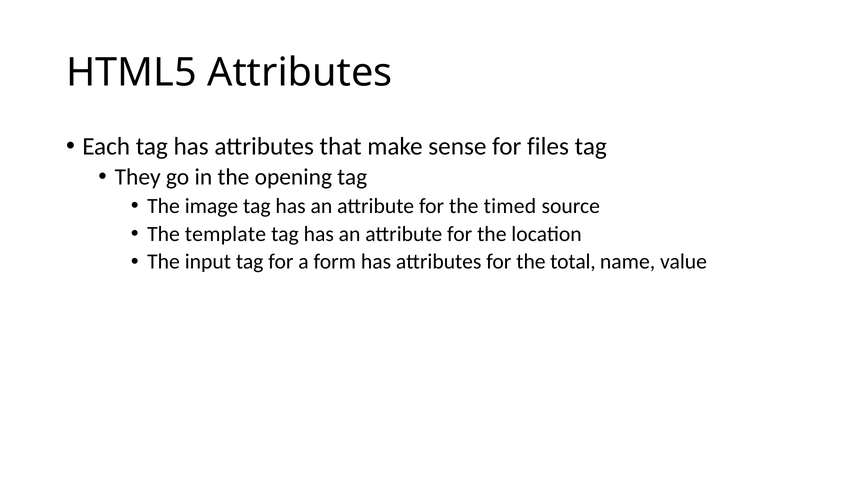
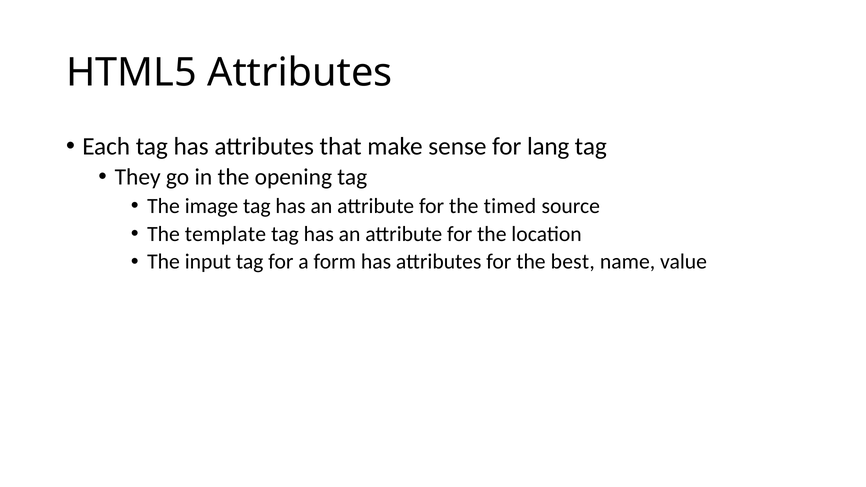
files: files -> lang
total: total -> best
